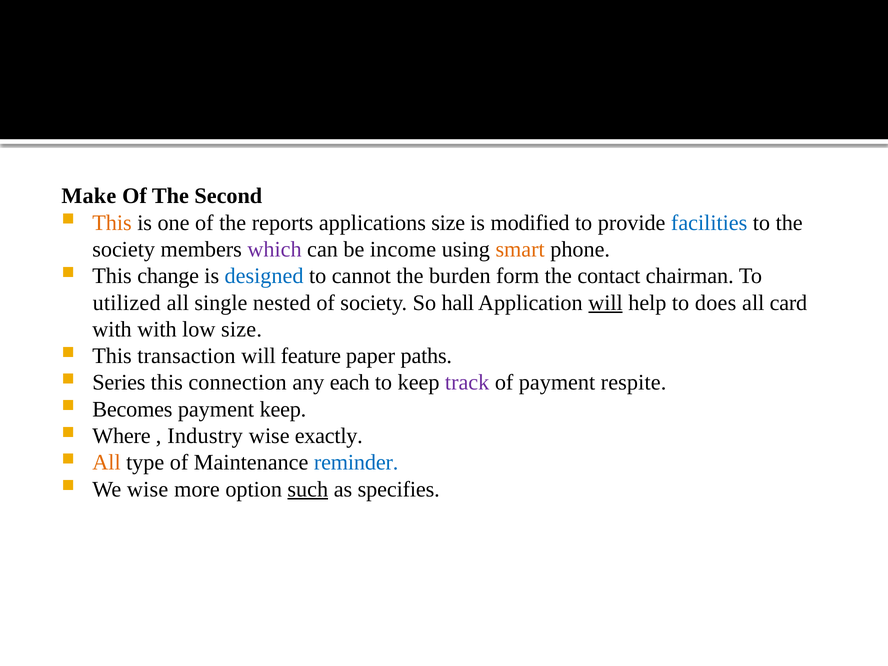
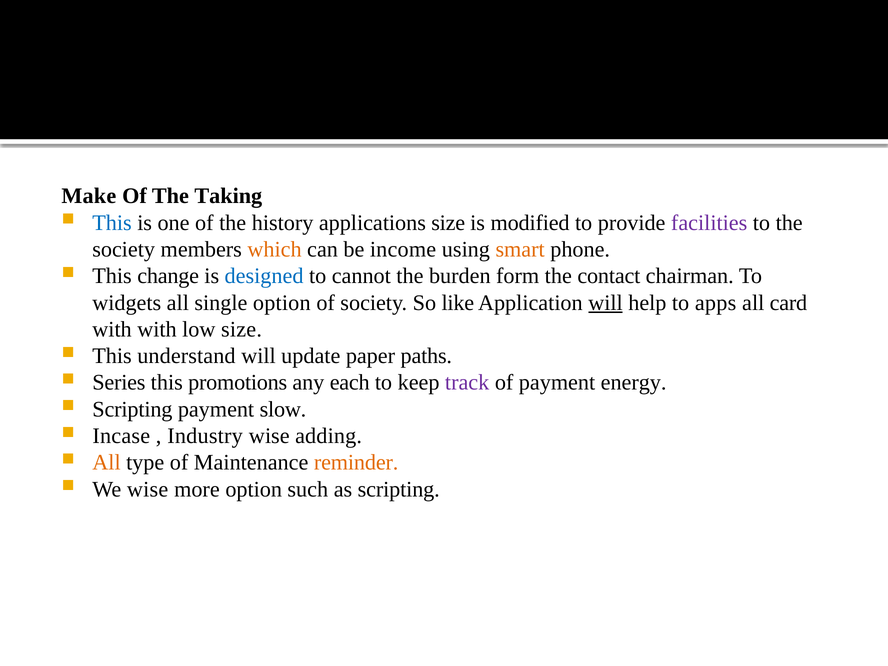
Second: Second -> Taking
This at (112, 223) colour: orange -> blue
reports: reports -> history
facilities colour: blue -> purple
which colour: purple -> orange
utilized: utilized -> widgets
single nested: nested -> option
hall: hall -> like
does: does -> apps
transaction: transaction -> understand
feature: feature -> update
connection: connection -> promotions
respite: respite -> energy
Becomes at (132, 409): Becomes -> Scripting
payment keep: keep -> slow
Where: Where -> Incase
exactly: exactly -> adding
reminder colour: blue -> orange
such underline: present -> none
as specifies: specifies -> scripting
